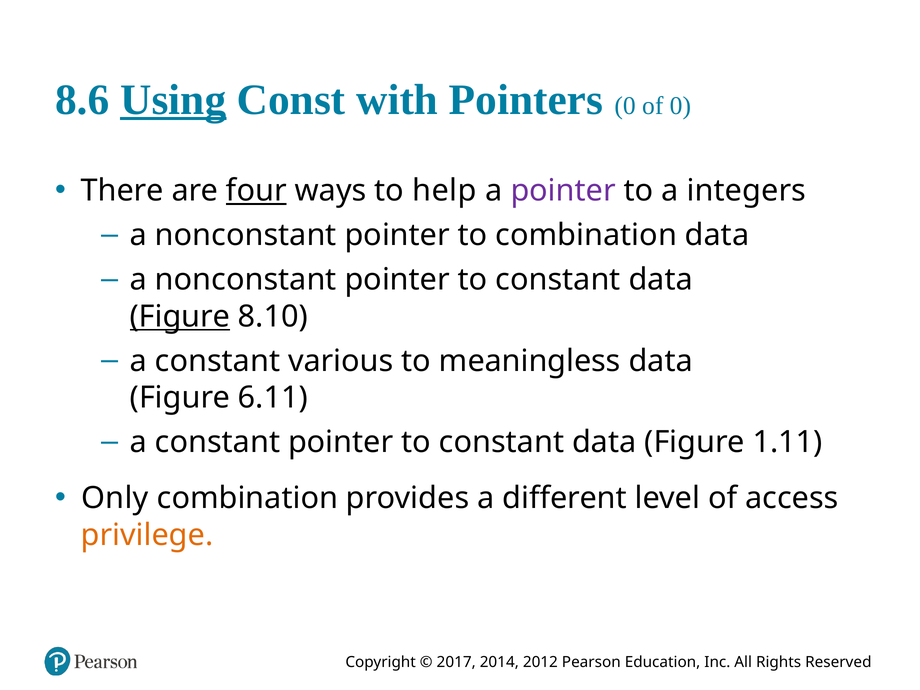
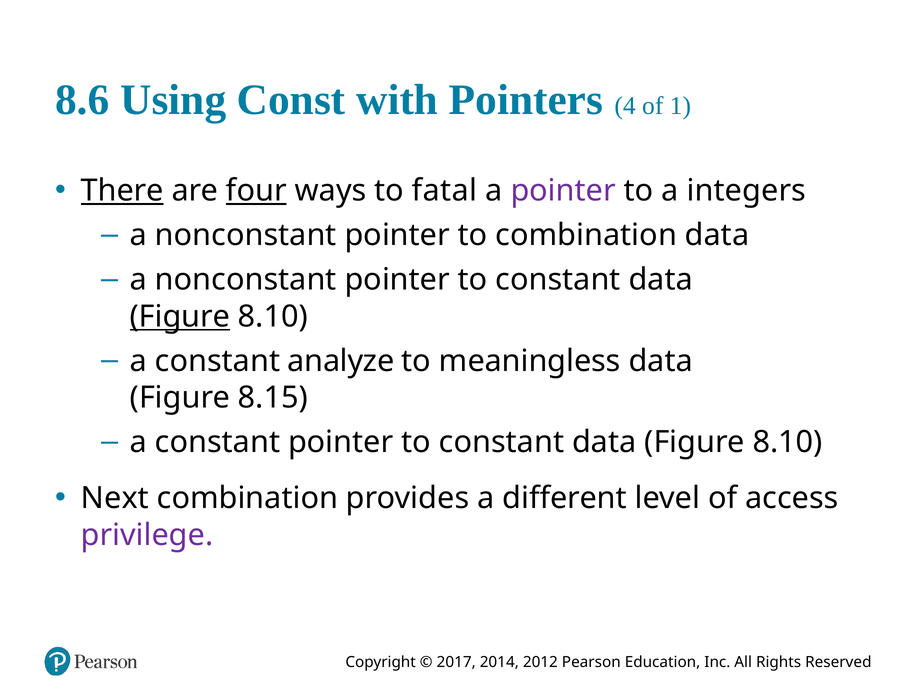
Using underline: present -> none
Pointers 0: 0 -> 4
of 0: 0 -> 1
There underline: none -> present
help: help -> fatal
various: various -> analyze
6.11: 6.11 -> 8.15
1.11 at (788, 442): 1.11 -> 8.10
Only: Only -> Next
privilege colour: orange -> purple
